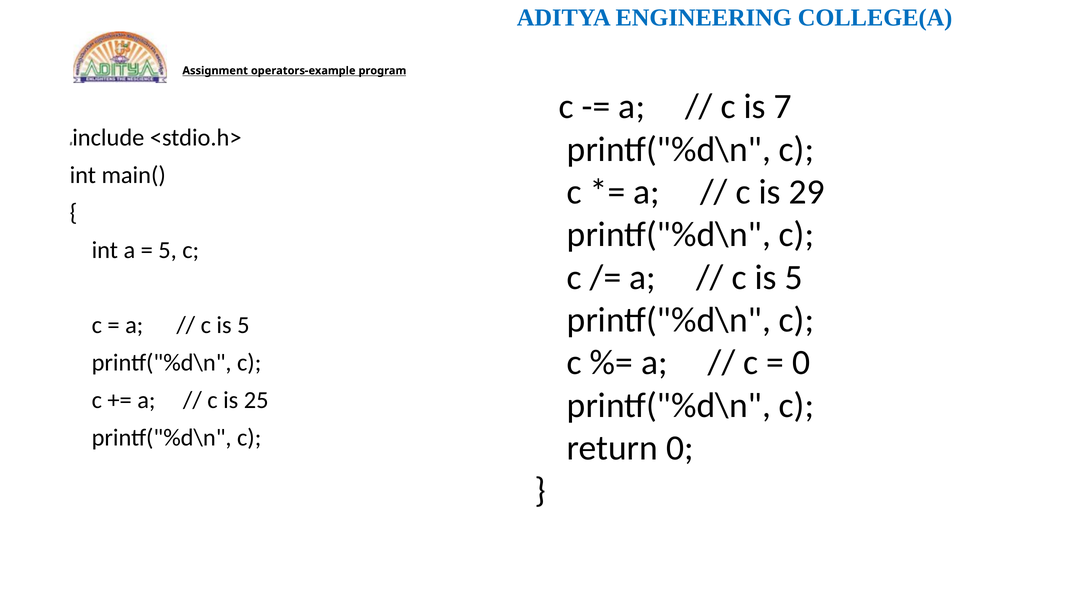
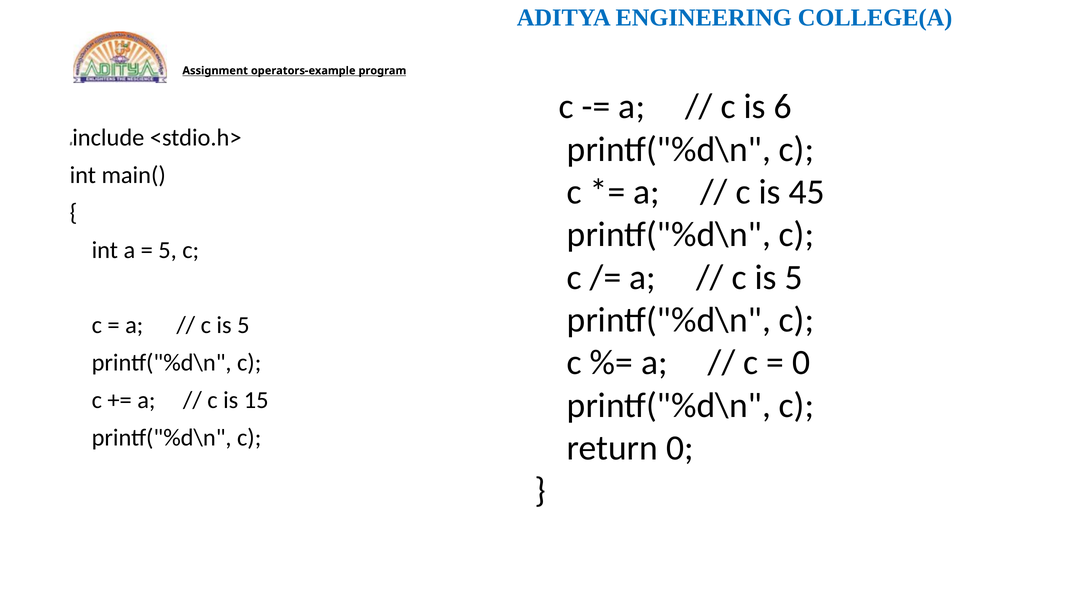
7: 7 -> 6
29: 29 -> 45
25: 25 -> 15
